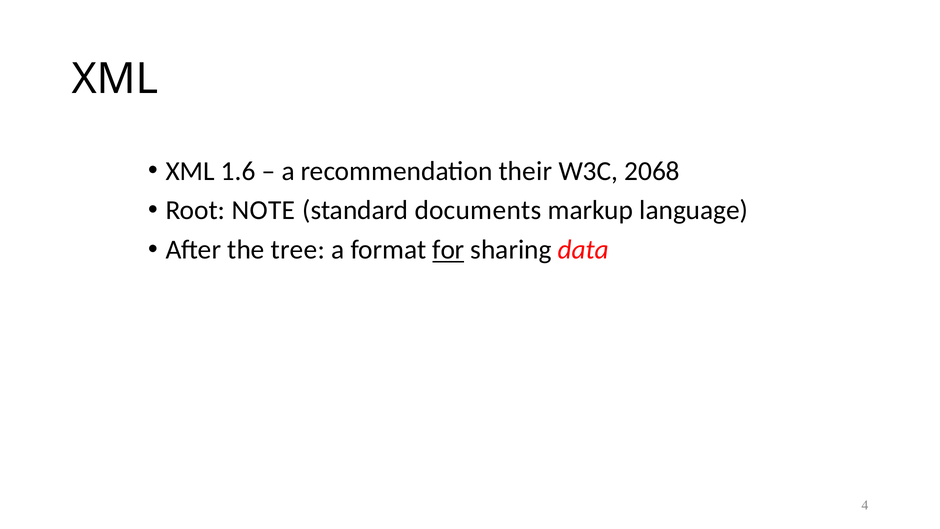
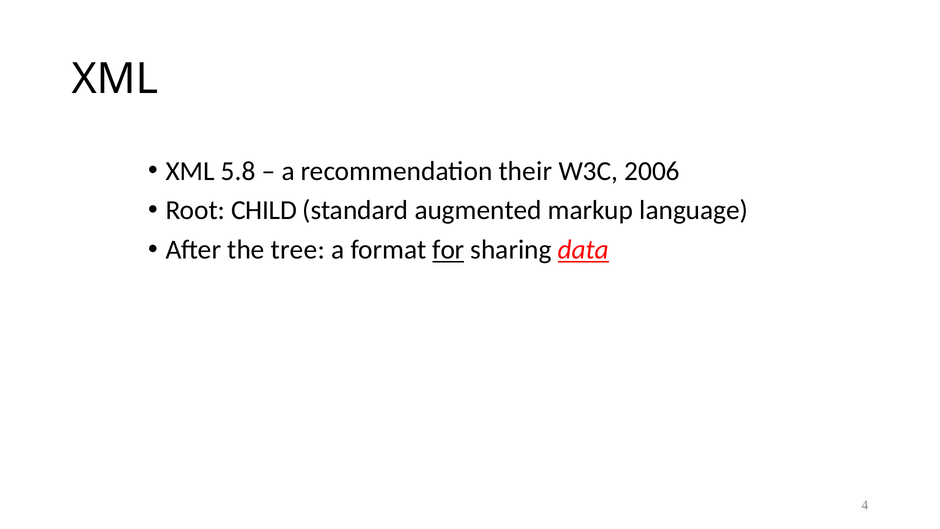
1.6: 1.6 -> 5.8
2068: 2068 -> 2006
NOTE: NOTE -> CHILD
documents: documents -> augmented
data underline: none -> present
